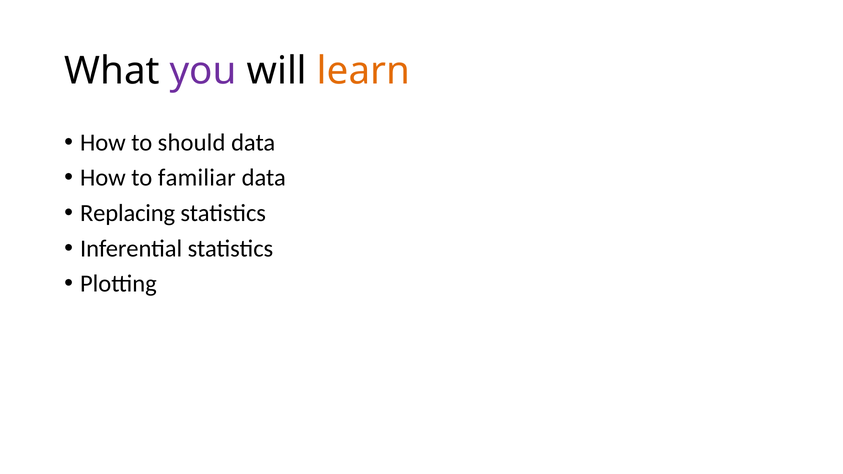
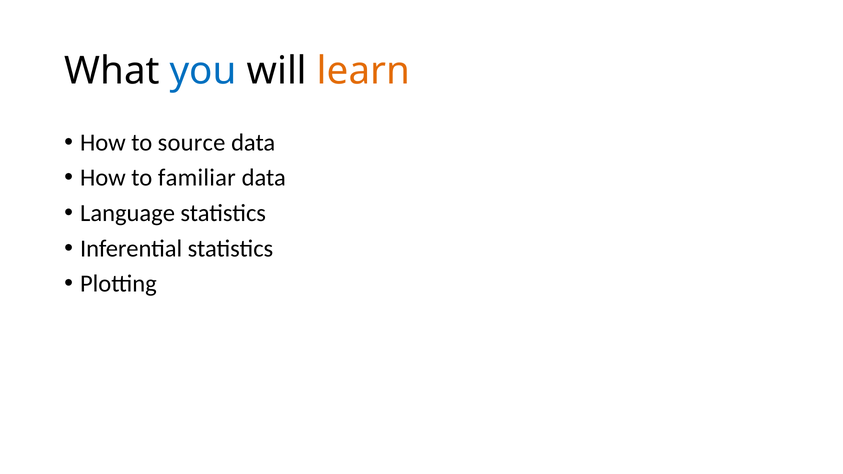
you colour: purple -> blue
should: should -> source
Replacing: Replacing -> Language
